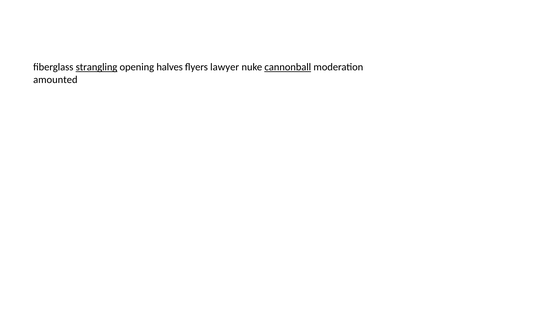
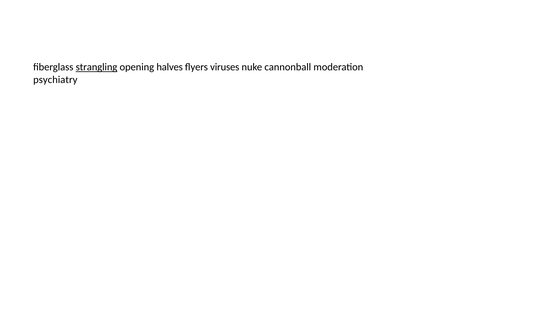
lawyer: lawyer -> viruses
cannonball underline: present -> none
amounted: amounted -> psychiatry
